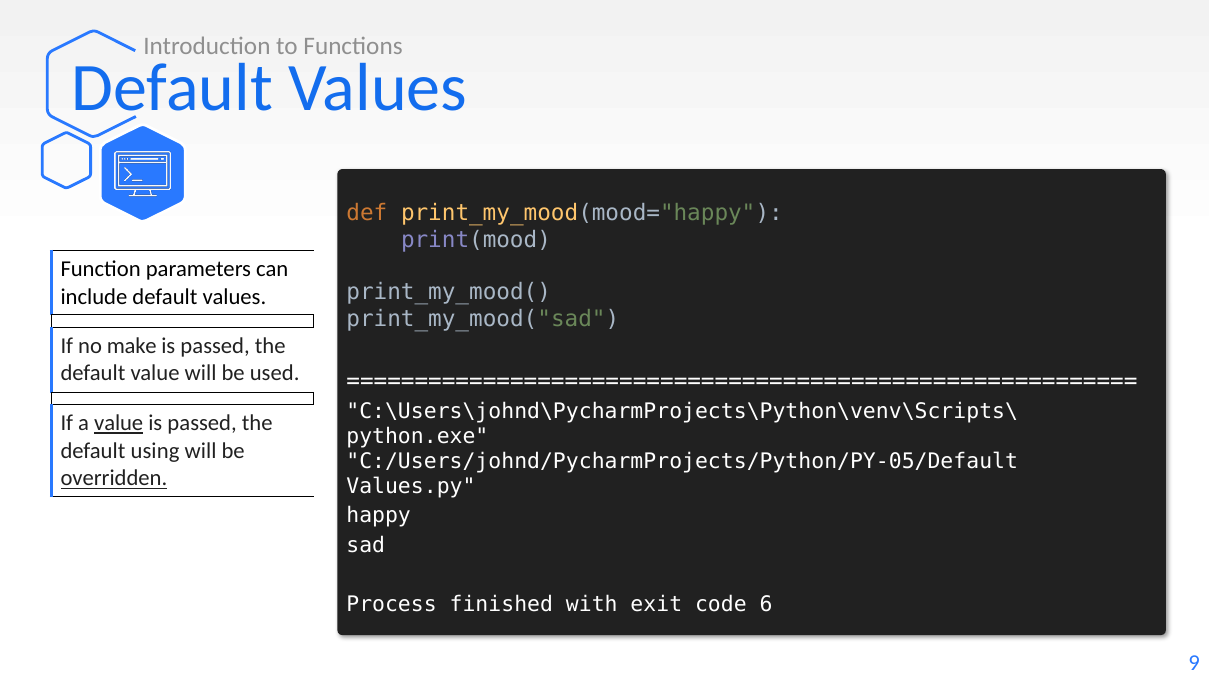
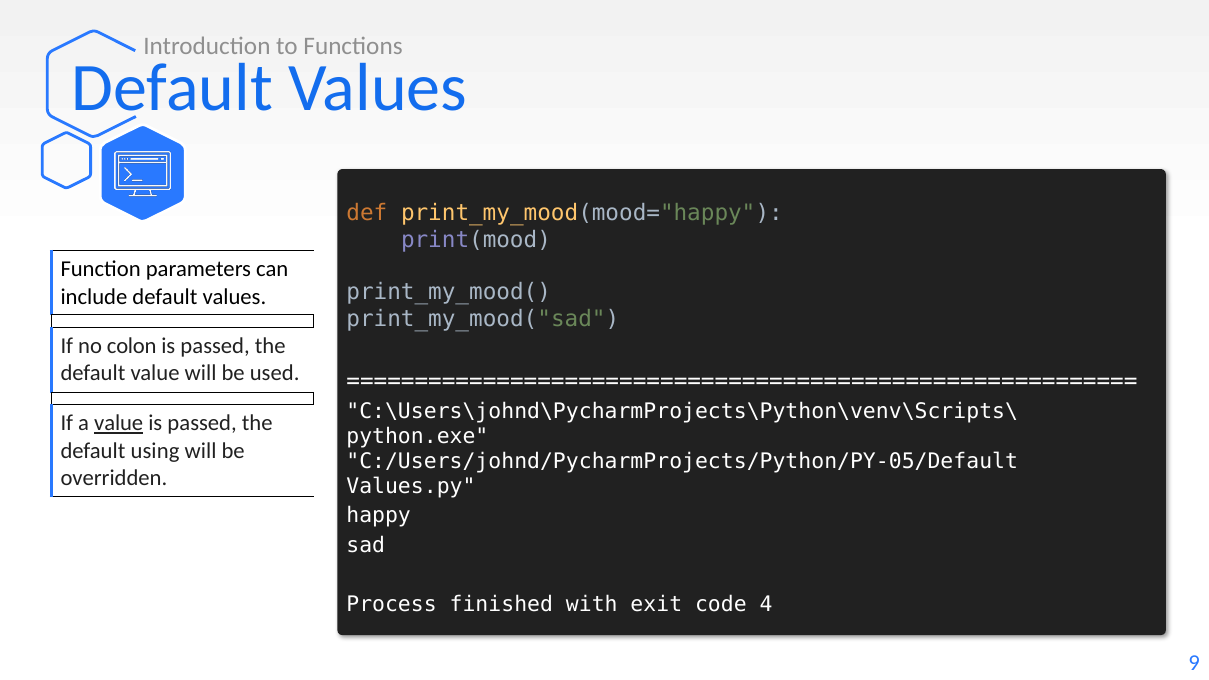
make: make -> colon
overridden underline: present -> none
6: 6 -> 4
